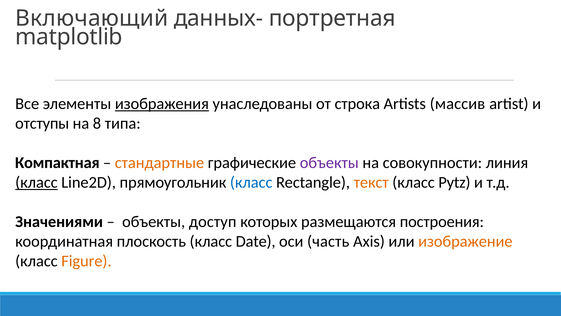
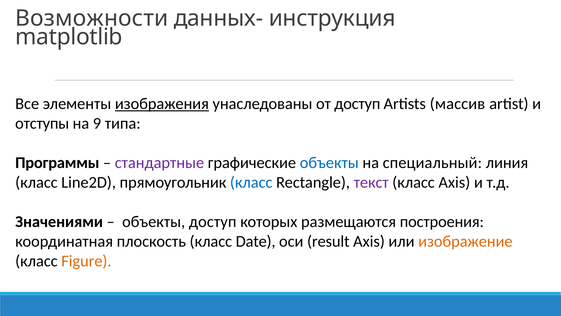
Включающий: Включающий -> Возможности
портретная: портретная -> инструкция
от строка: строка -> доступ
8: 8 -> 9
Компактная: Компактная -> Программы
стандартные colour: orange -> purple
объекты at (329, 163) colour: purple -> blue
совокупности: совокупности -> специальный
класс at (36, 182) underline: present -> none
текст colour: orange -> purple
класс Pytz: Pytz -> Axis
часть: часть -> result
